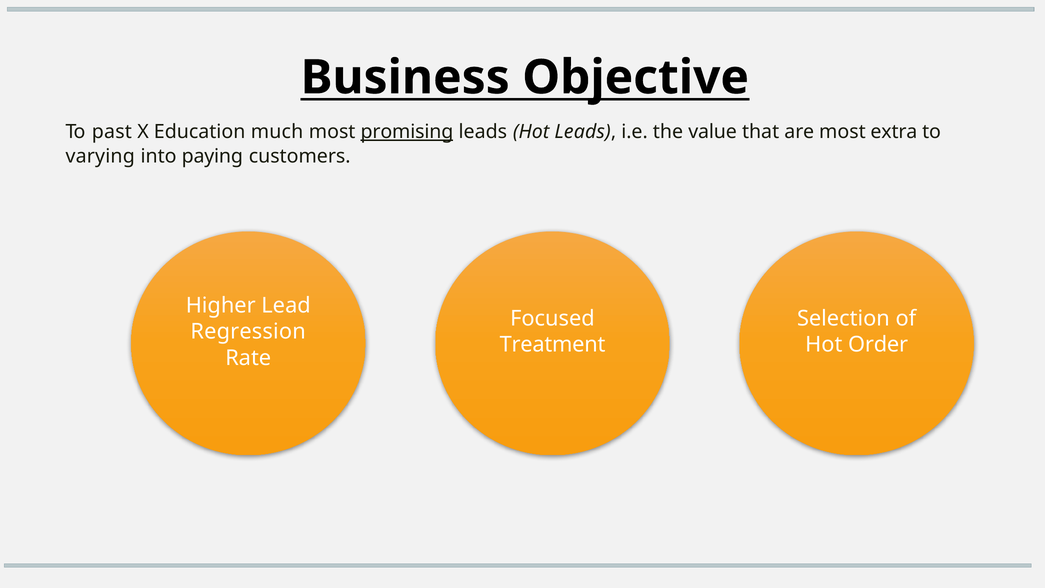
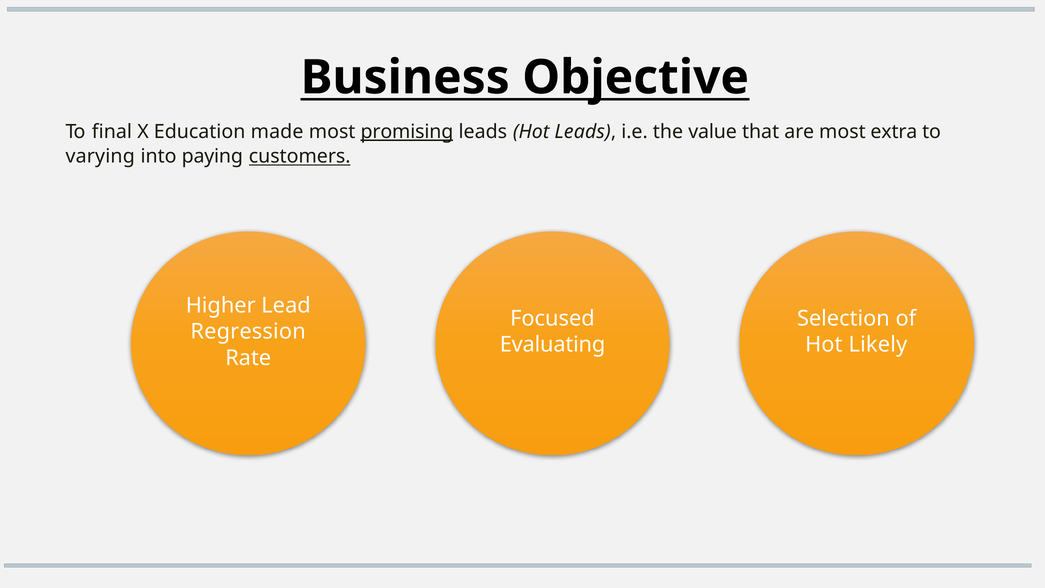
past: past -> final
much: much -> made
customers underline: none -> present
Treatment: Treatment -> Evaluating
Order: Order -> Likely
